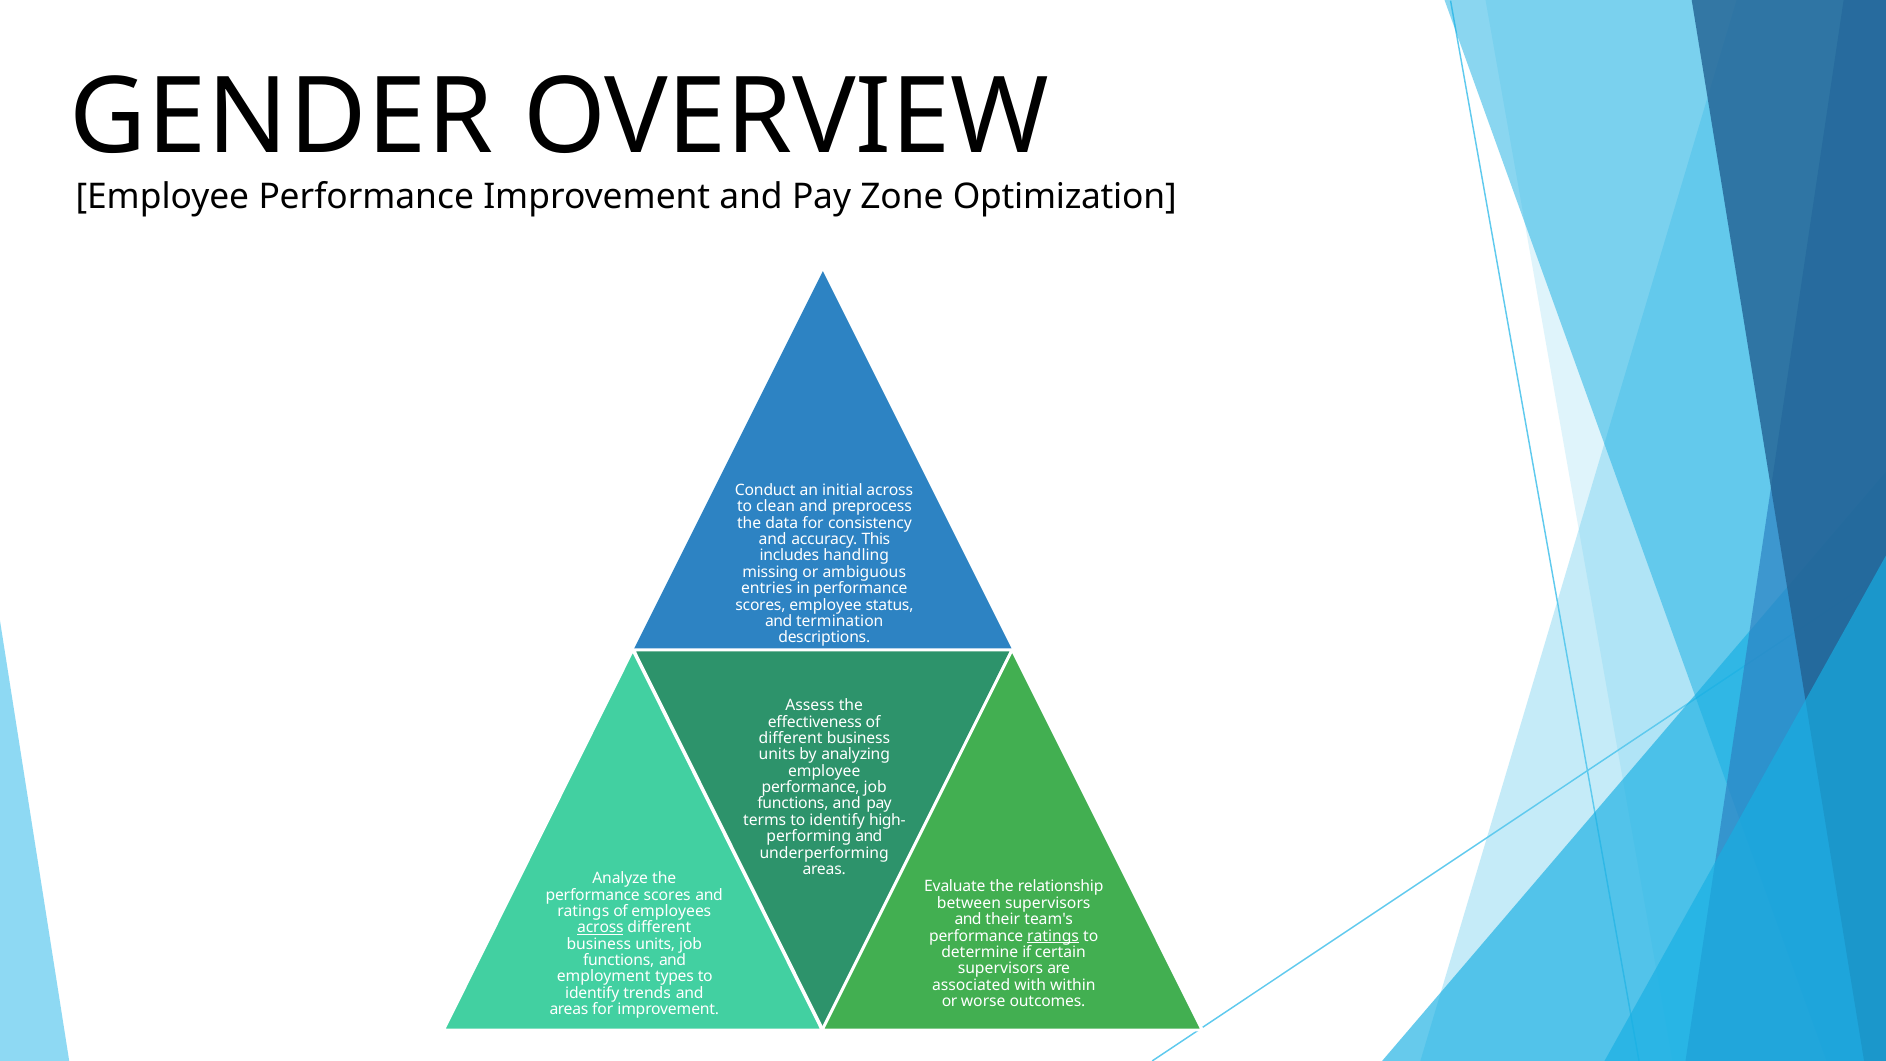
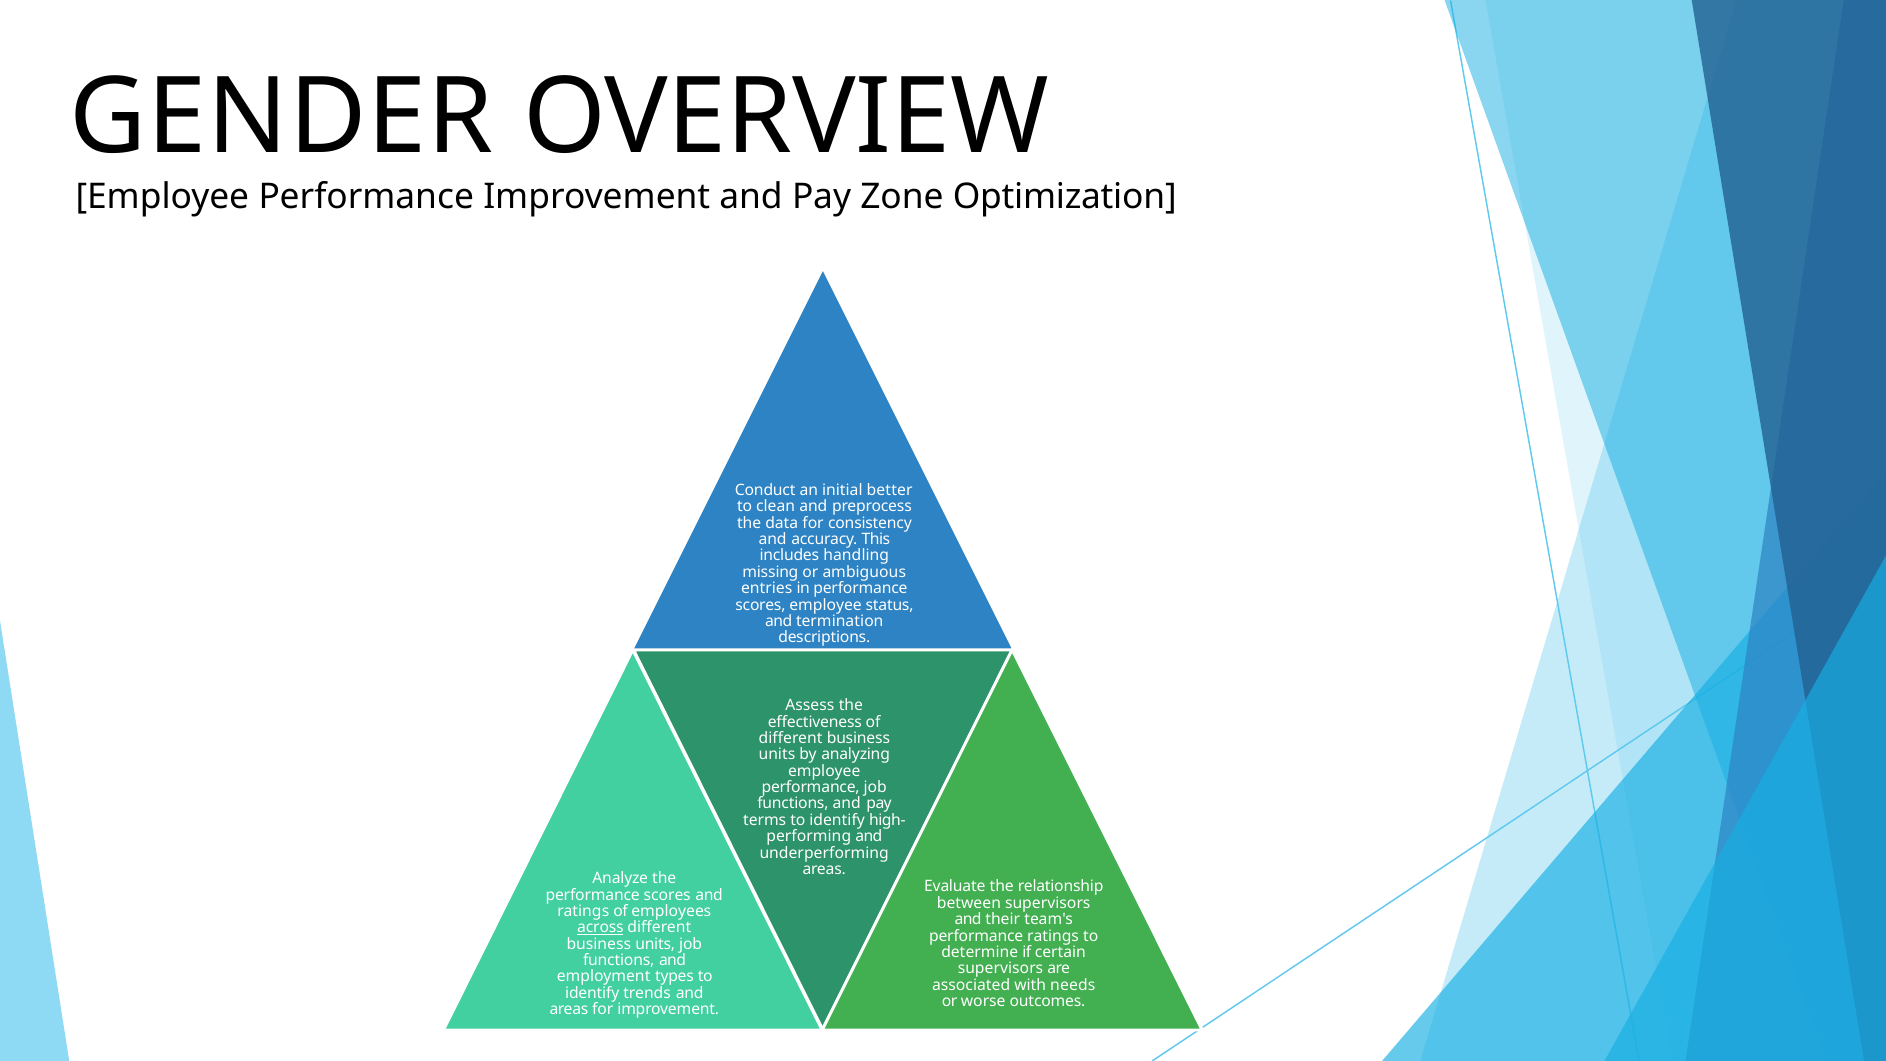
initial across: across -> better
ratings at (1053, 936) underline: present -> none
within: within -> needs
